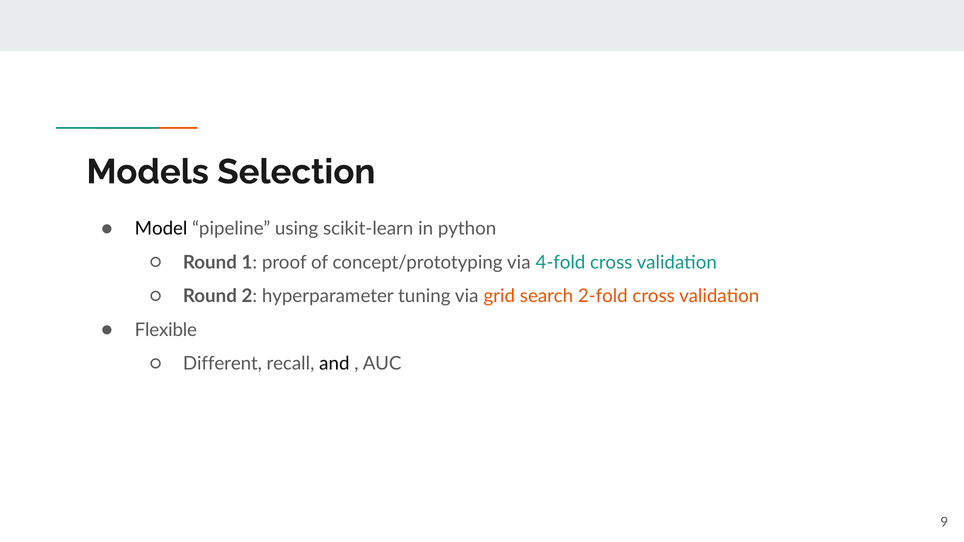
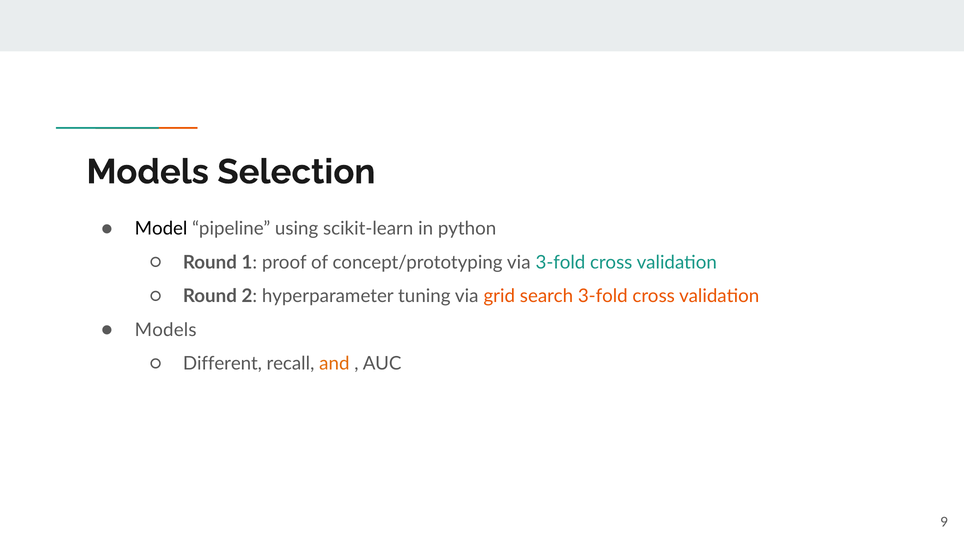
via 4-fold: 4-fold -> 3-fold
search 2-fold: 2-fold -> 3-fold
Flexible at (166, 330): Flexible -> Models
and colour: black -> orange
